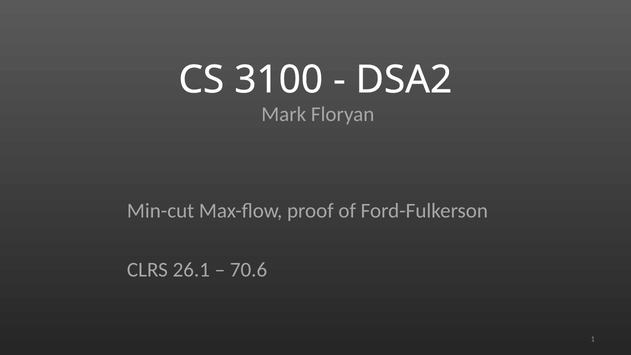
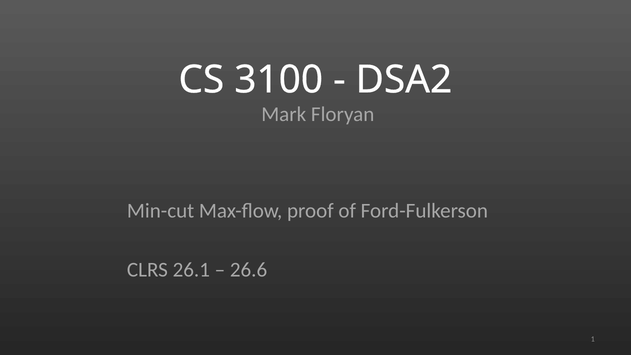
70.6: 70.6 -> 26.6
